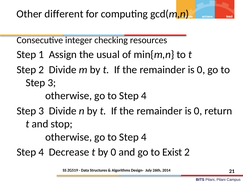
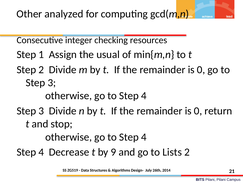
different: different -> analyzed
by 0: 0 -> 9
Exist: Exist -> Lists
